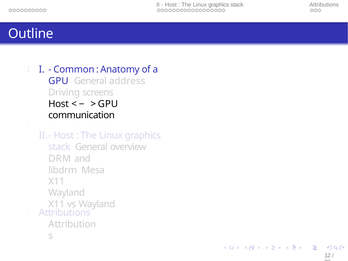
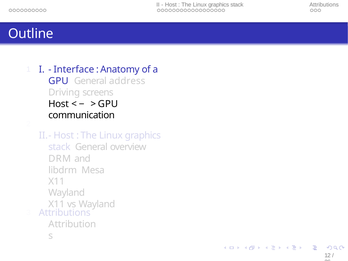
Common: Common -> Interface
